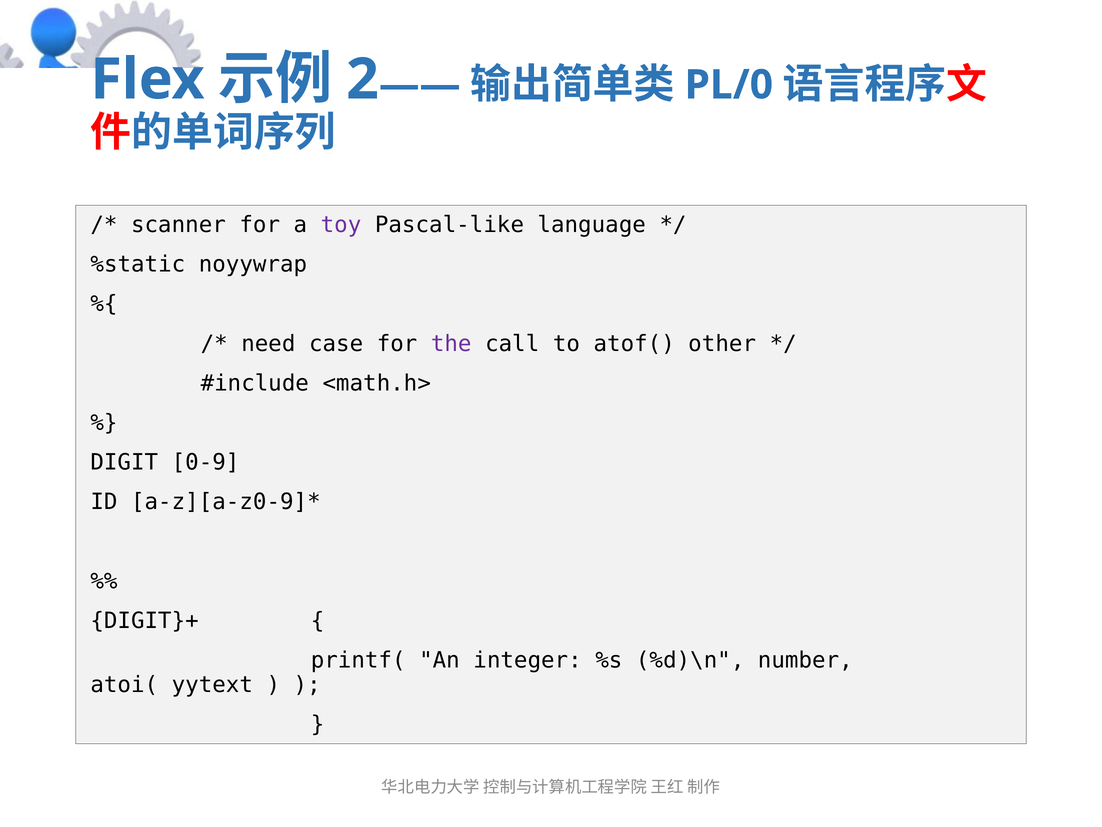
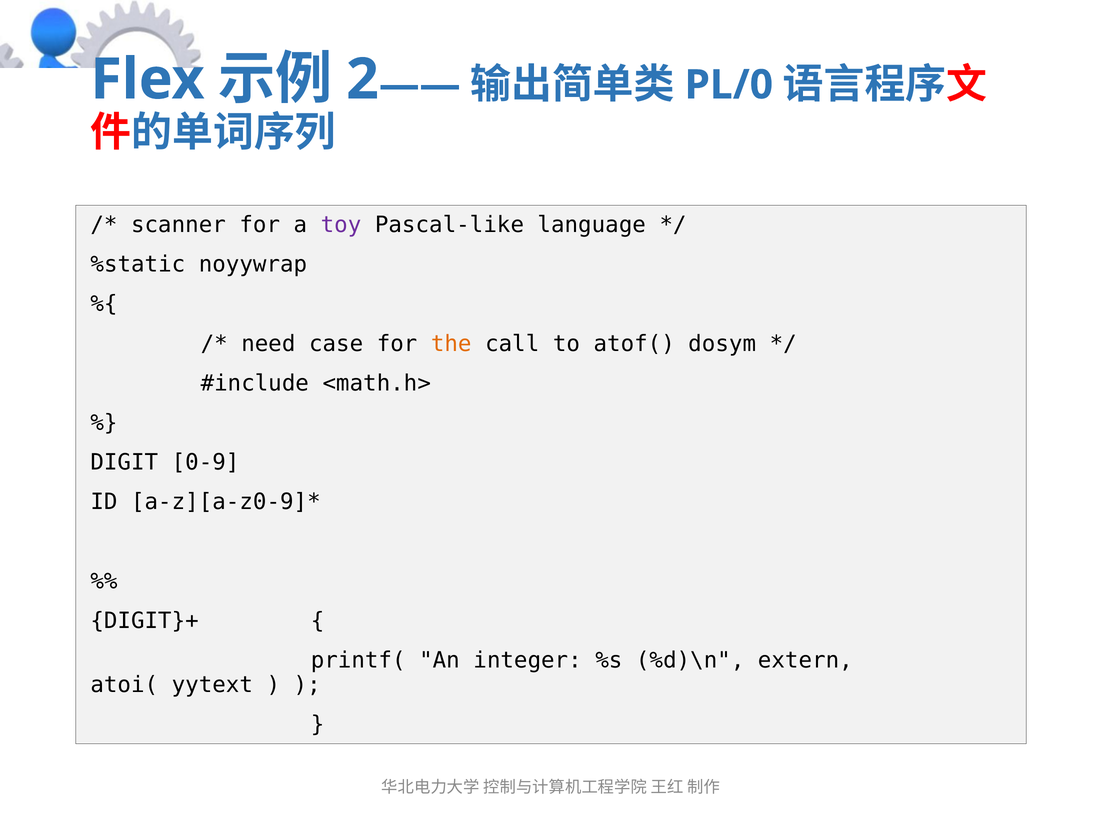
the colour: purple -> orange
other: other -> dosym
number: number -> extern
